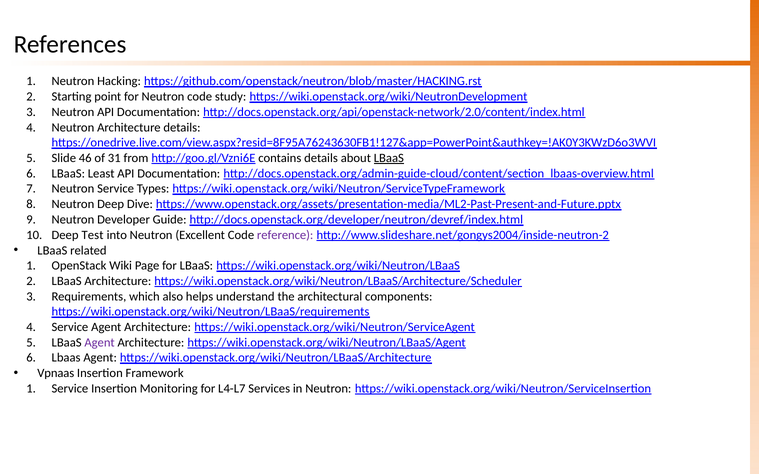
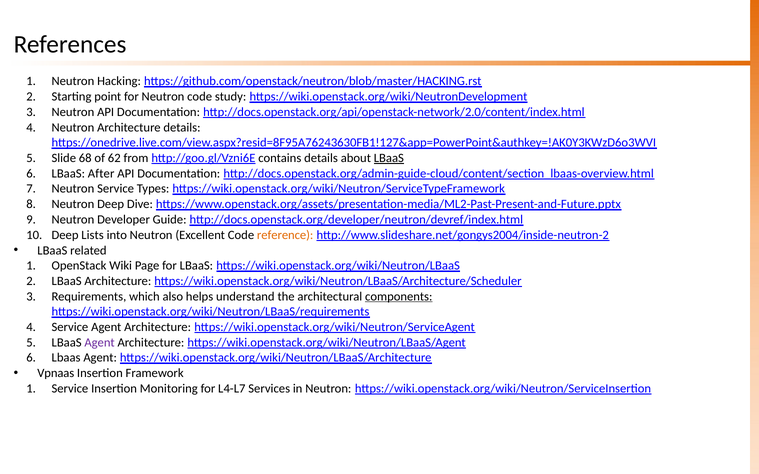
46: 46 -> 68
31: 31 -> 62
Least: Least -> After
Test: Test -> Lists
reference colour: purple -> orange
components underline: none -> present
